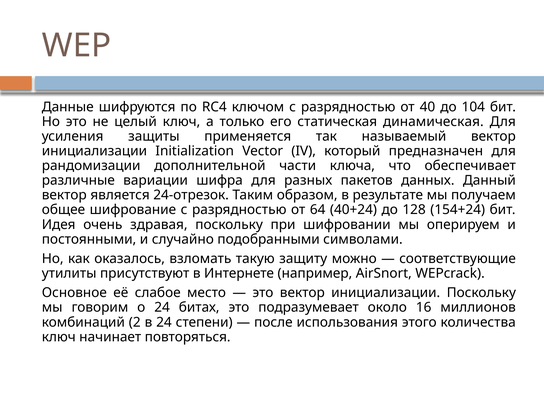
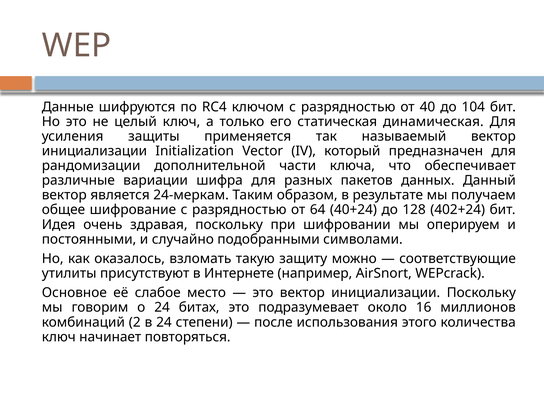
24-отрезок: 24-отрезок -> 24-меркам
154+24: 154+24 -> 402+24
